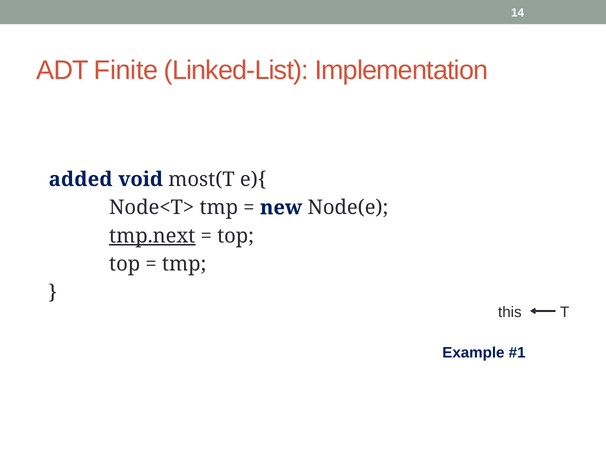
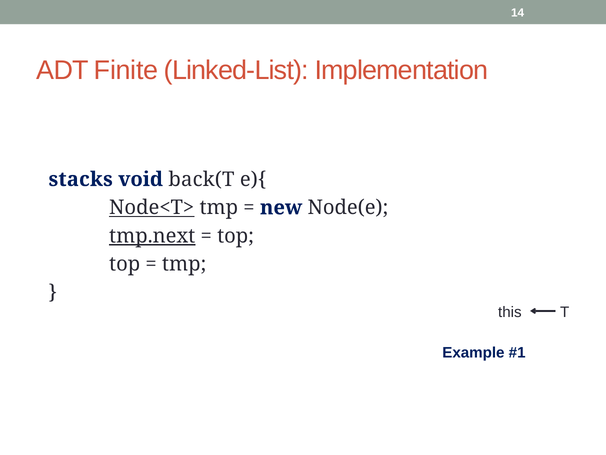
added: added -> stacks
most(T: most(T -> back(T
Node<T> underline: none -> present
